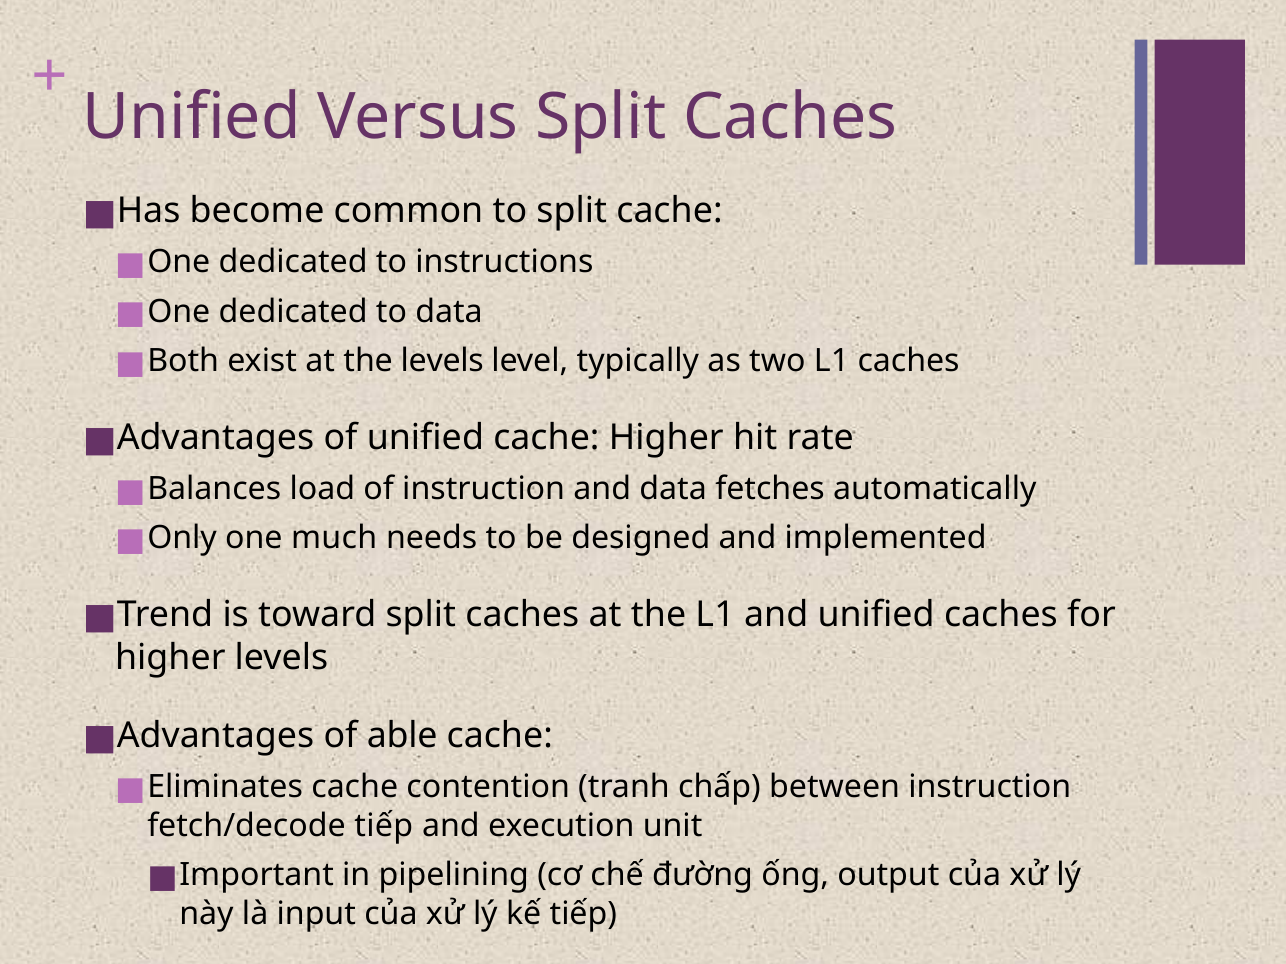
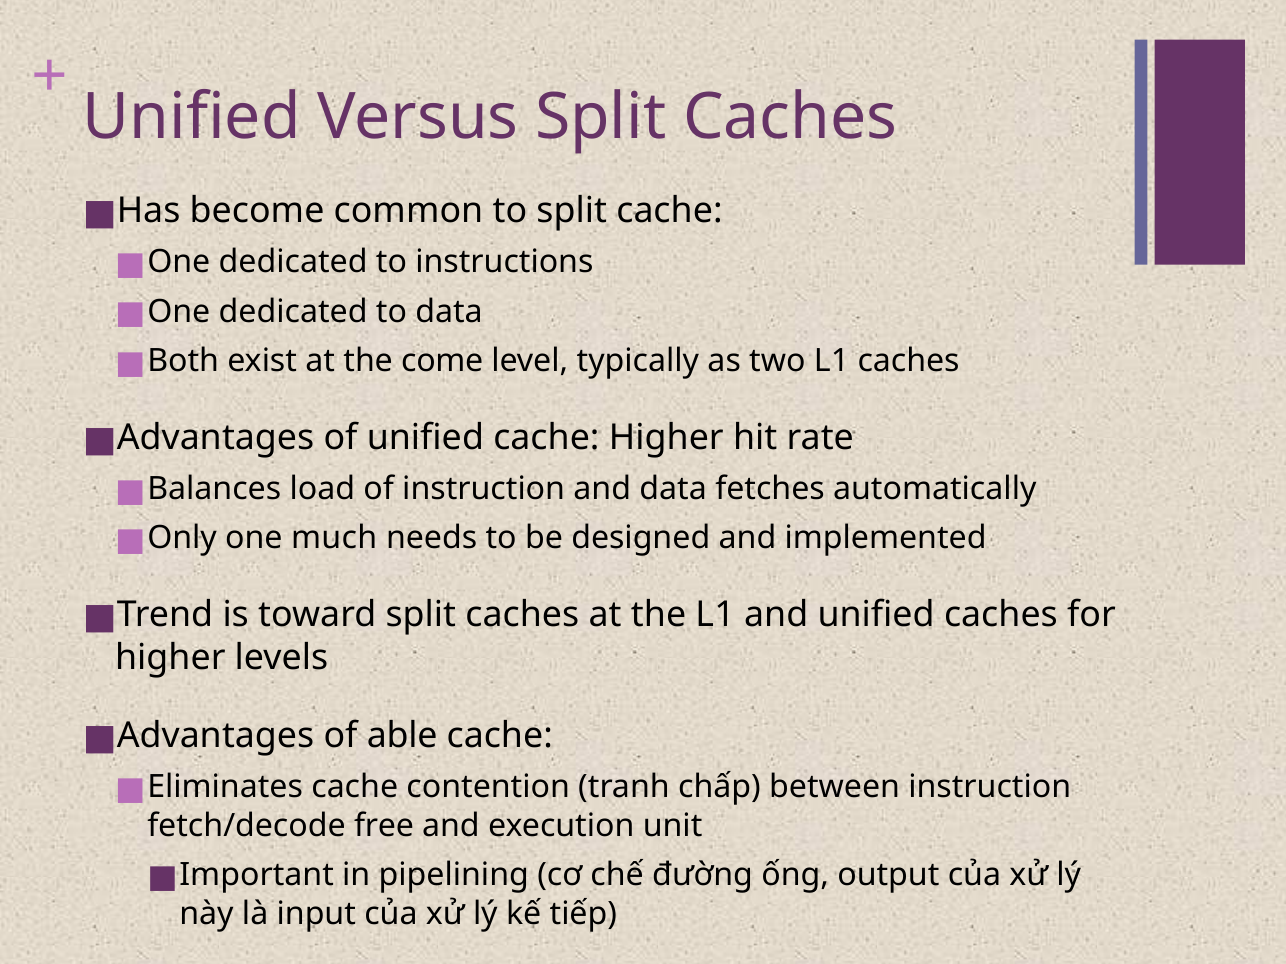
the levels: levels -> come
fetch/decode tiếp: tiếp -> free
